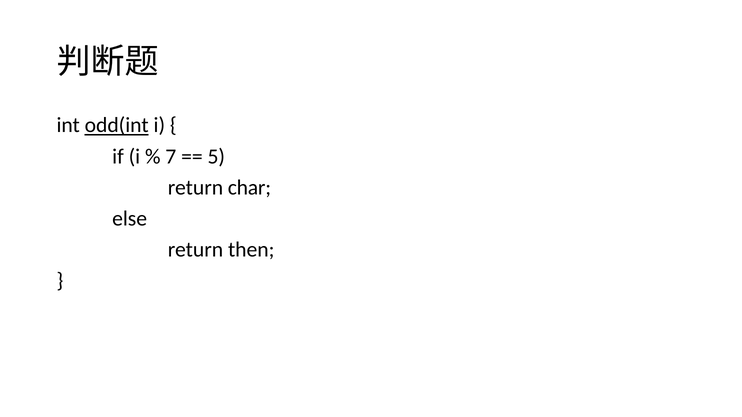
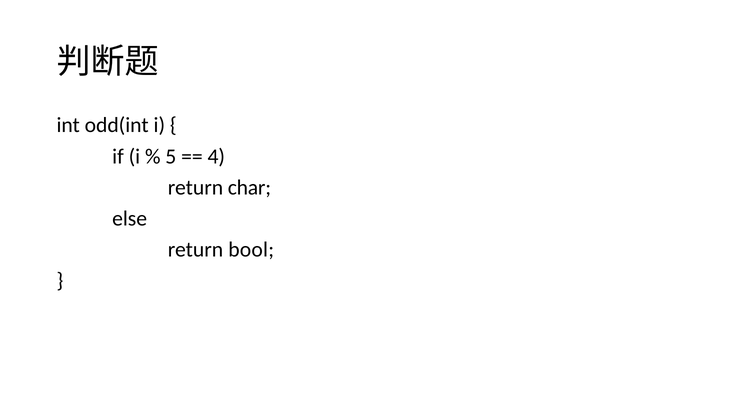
odd(int underline: present -> none
7: 7 -> 5
5: 5 -> 4
then: then -> bool
